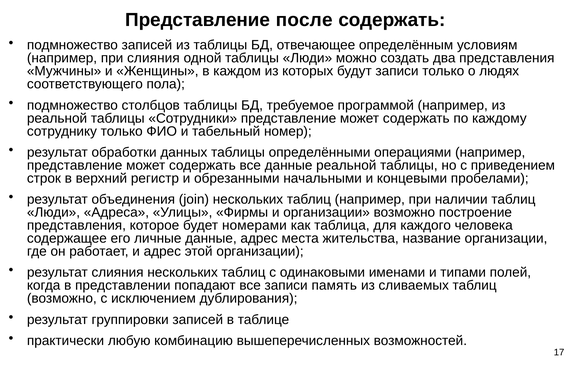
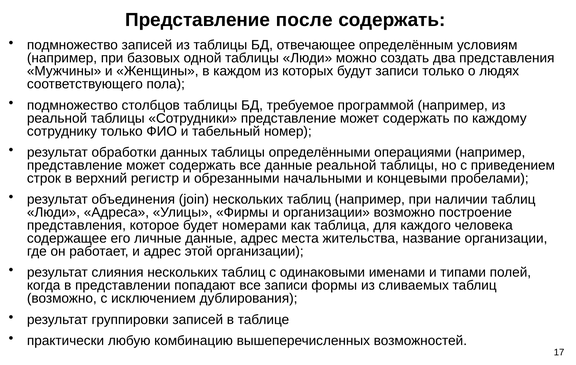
при слияния: слияния -> базовых
память: память -> формы
